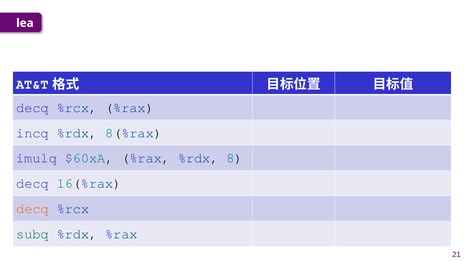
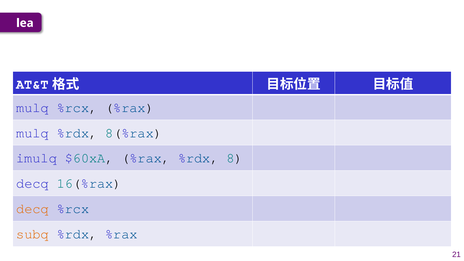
decq at (32, 108): decq -> mulq
incq at (32, 133): incq -> mulq
subq colour: green -> orange
